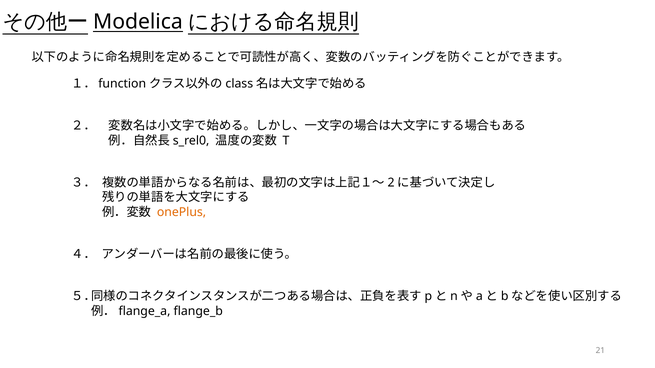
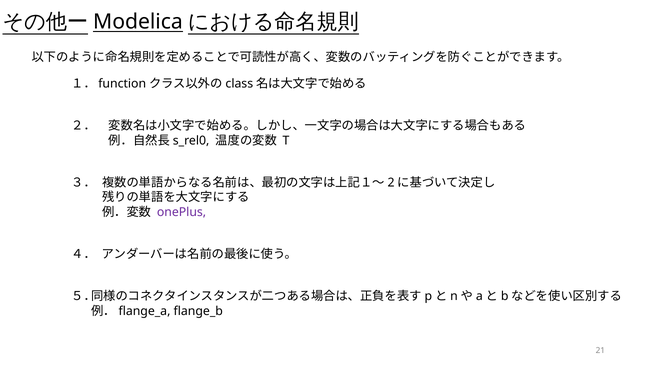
onePlus colour: orange -> purple
